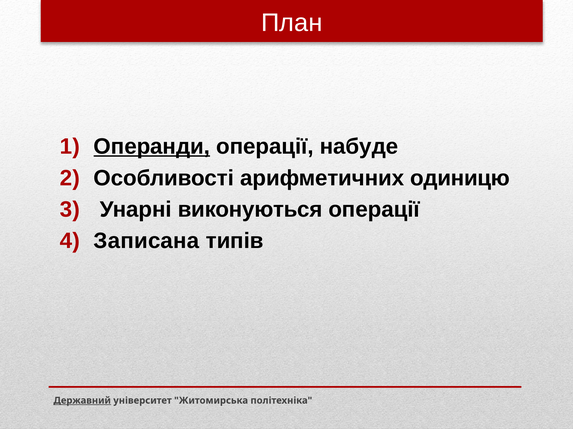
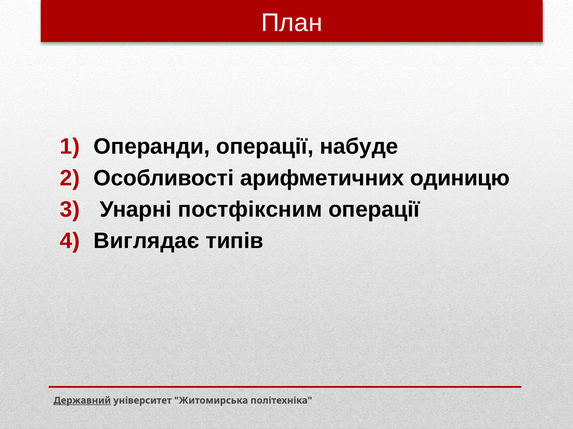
Операнди underline: present -> none
виконуються: виконуються -> постфіксним
Записана: Записана -> Виглядає
